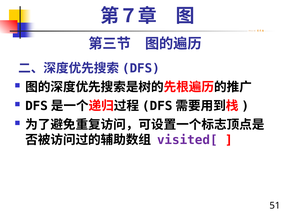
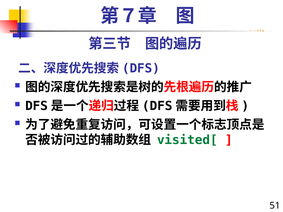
visited[ colour: purple -> green
